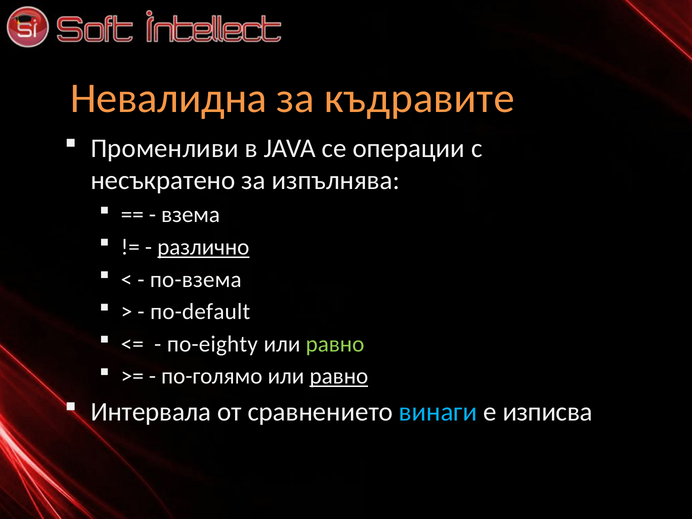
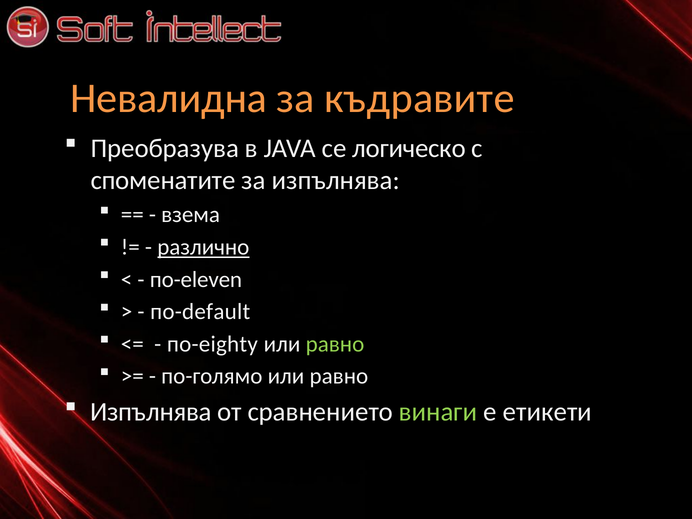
Променливи: Променливи -> Преобразува
операции: операции -> логическо
несъкратено: несъкратено -> споменатите
по-взема: по-взема -> по-eleven
равно at (339, 376) underline: present -> none
Интервала at (151, 412): Интервала -> Изпълнява
винаги colour: light blue -> light green
изписва: изписва -> етикети
